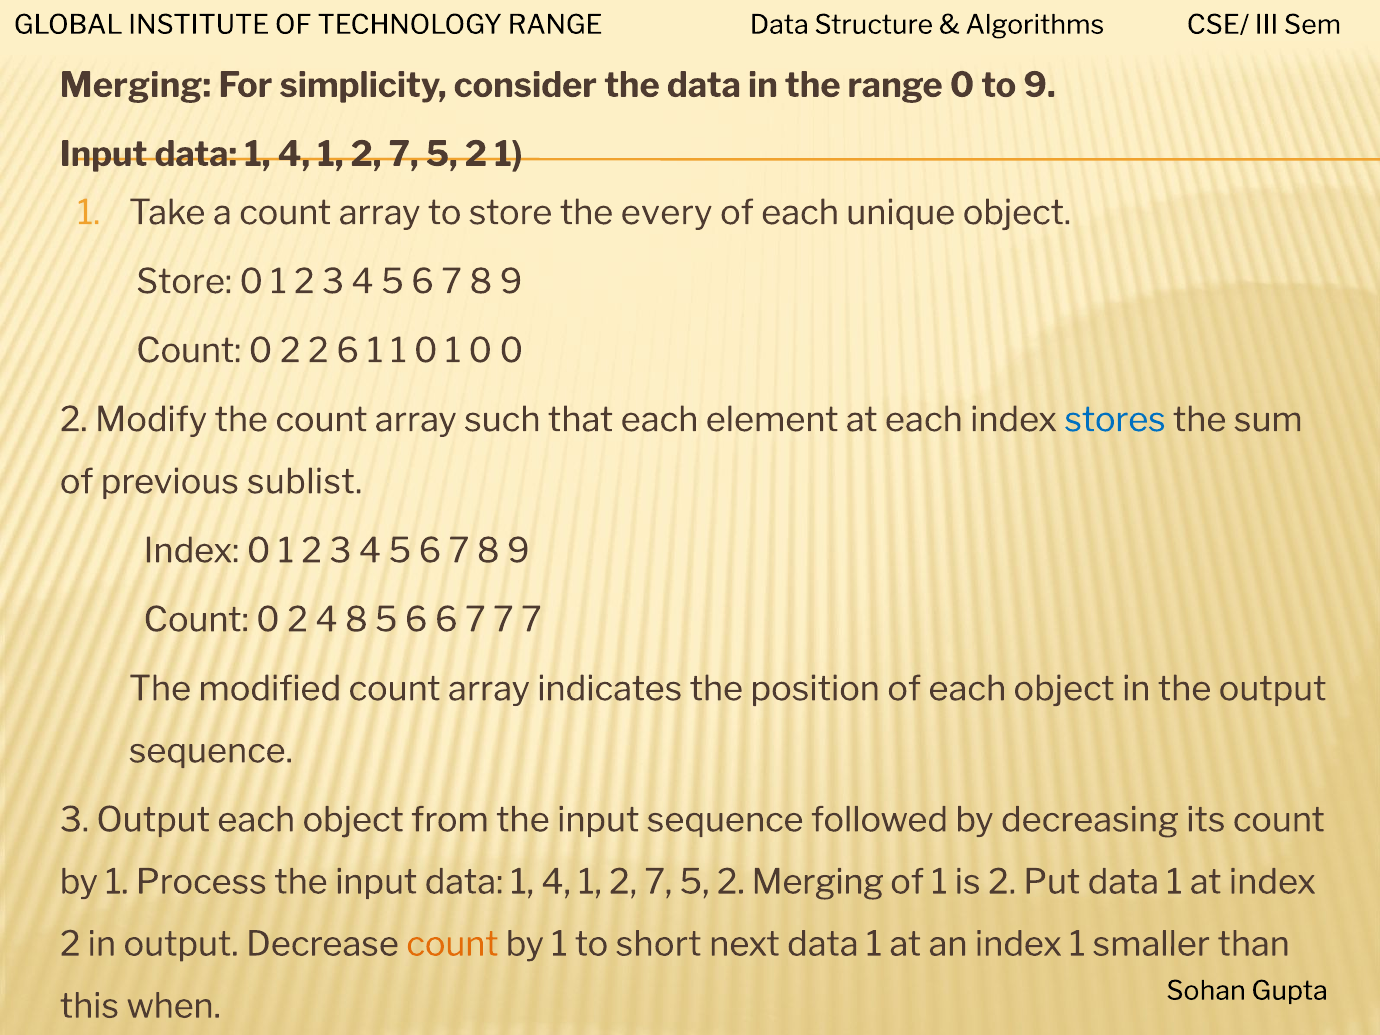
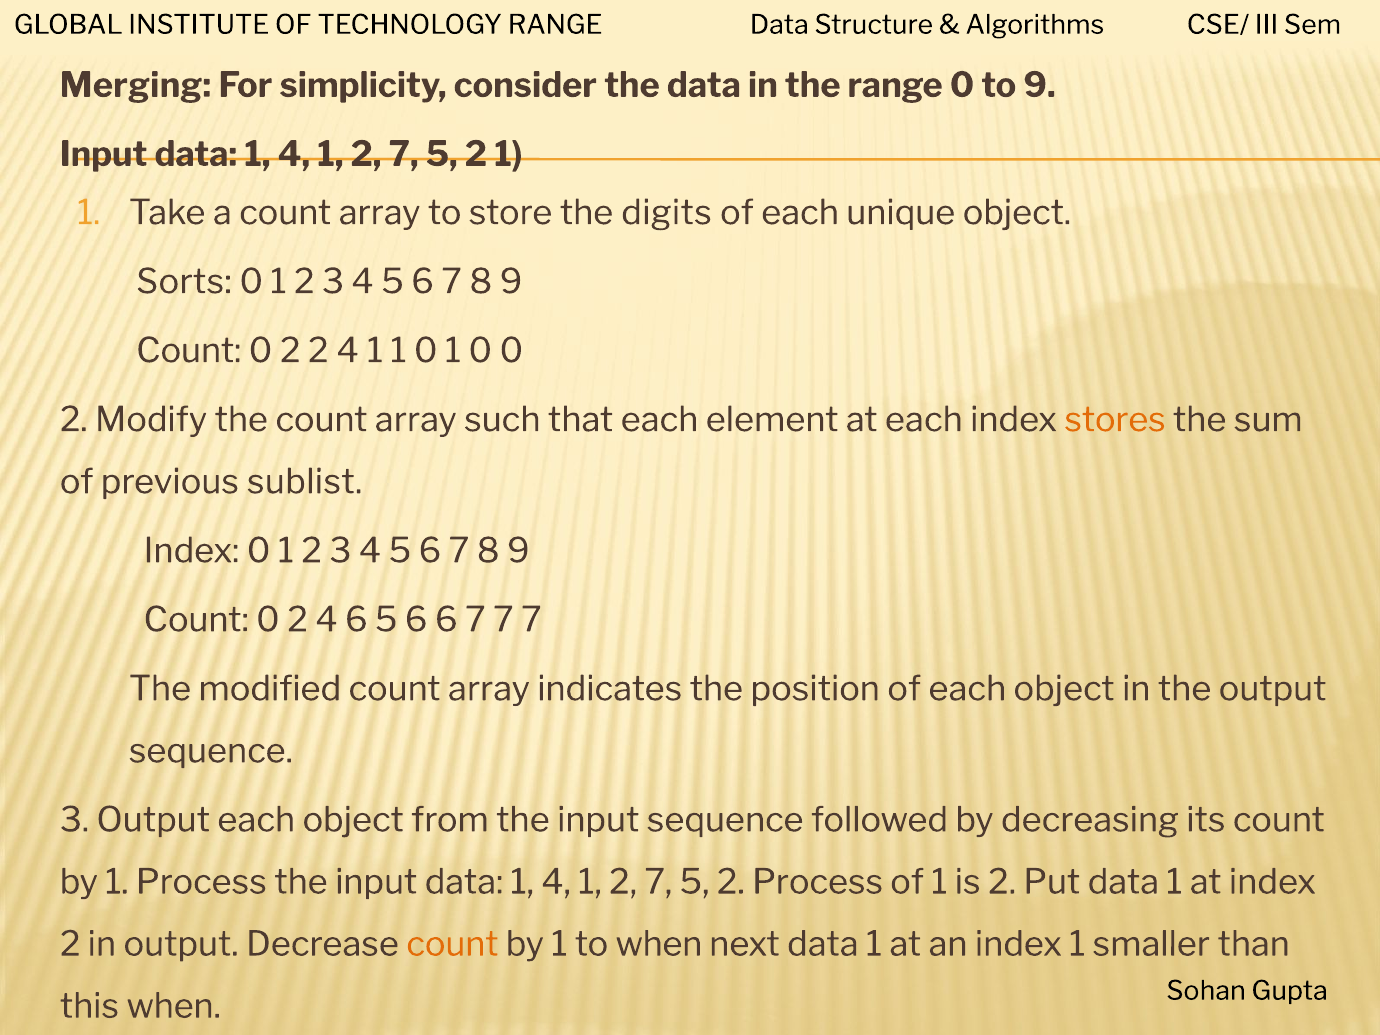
every: every -> digits
Store at (184, 282): Store -> Sorts
2 2 6: 6 -> 4
stores colour: blue -> orange
4 8: 8 -> 6
2 Merging: Merging -> Process
to short: short -> when
